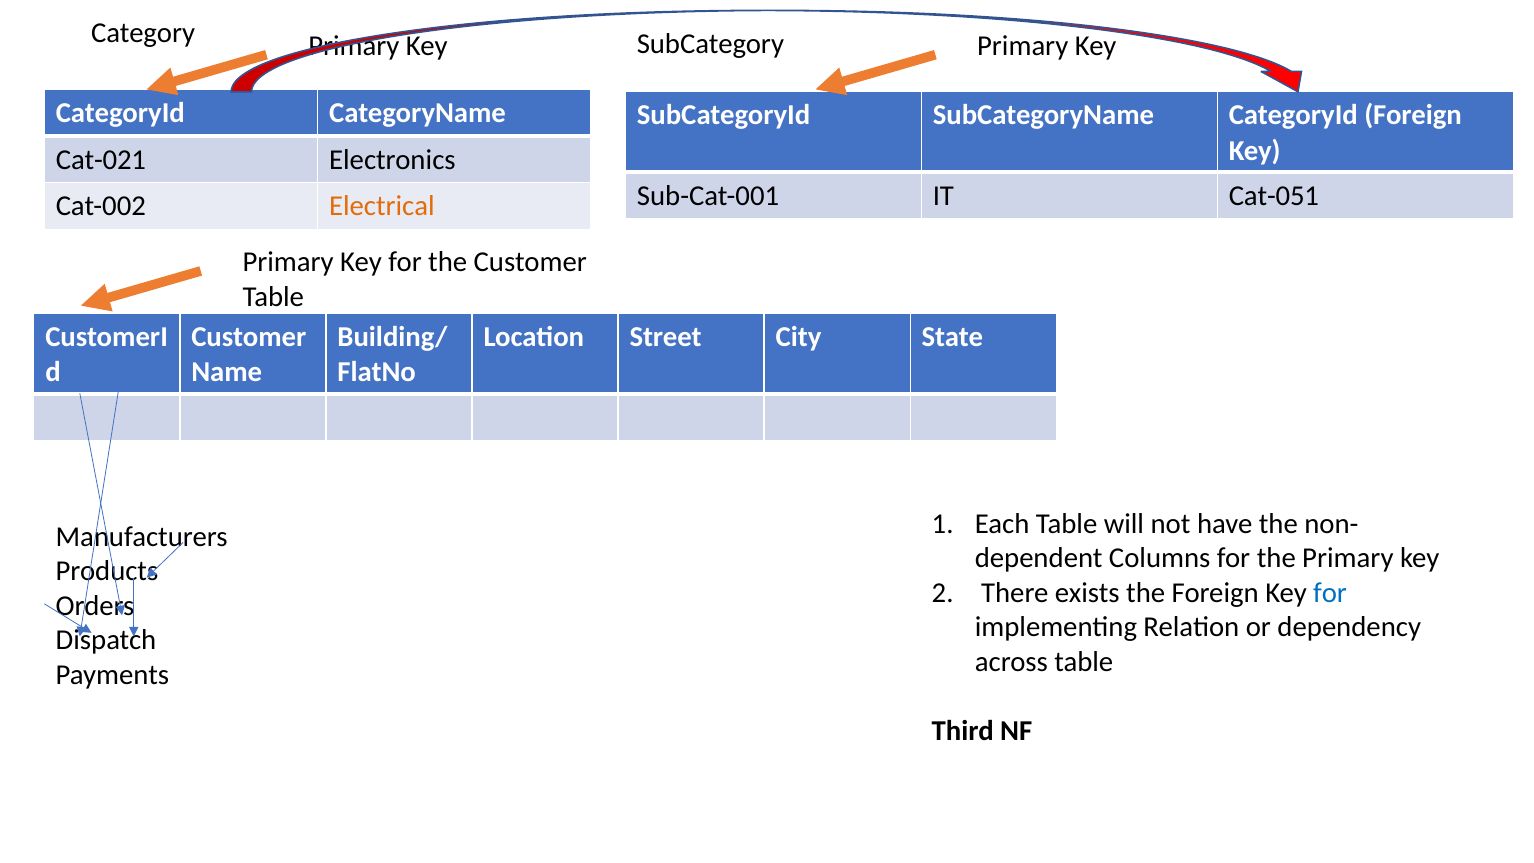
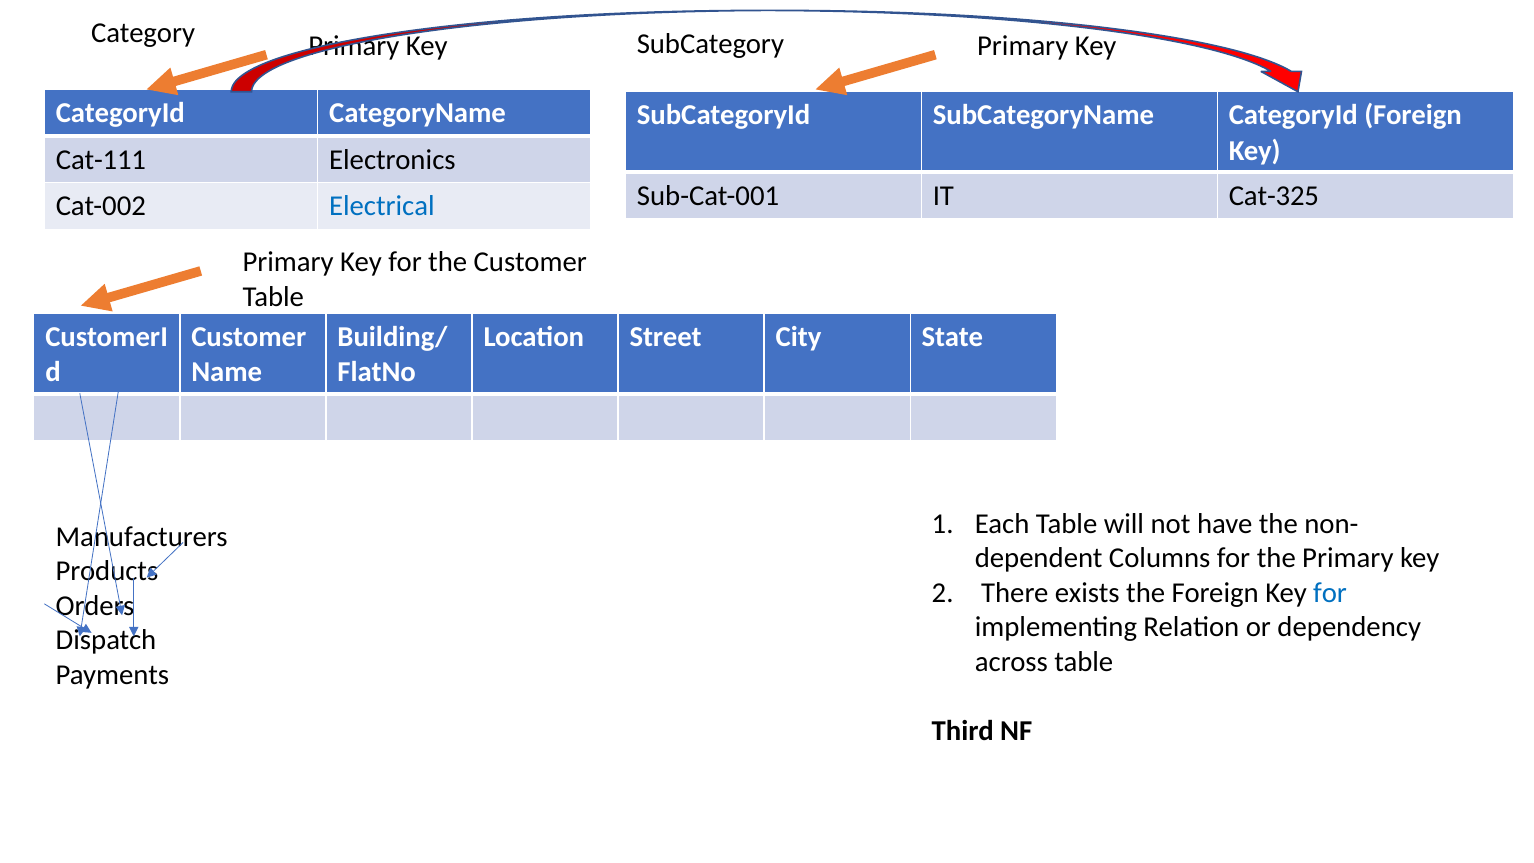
Cat-021: Cat-021 -> Cat-111
Cat-051: Cat-051 -> Cat-325
Electrical colour: orange -> blue
